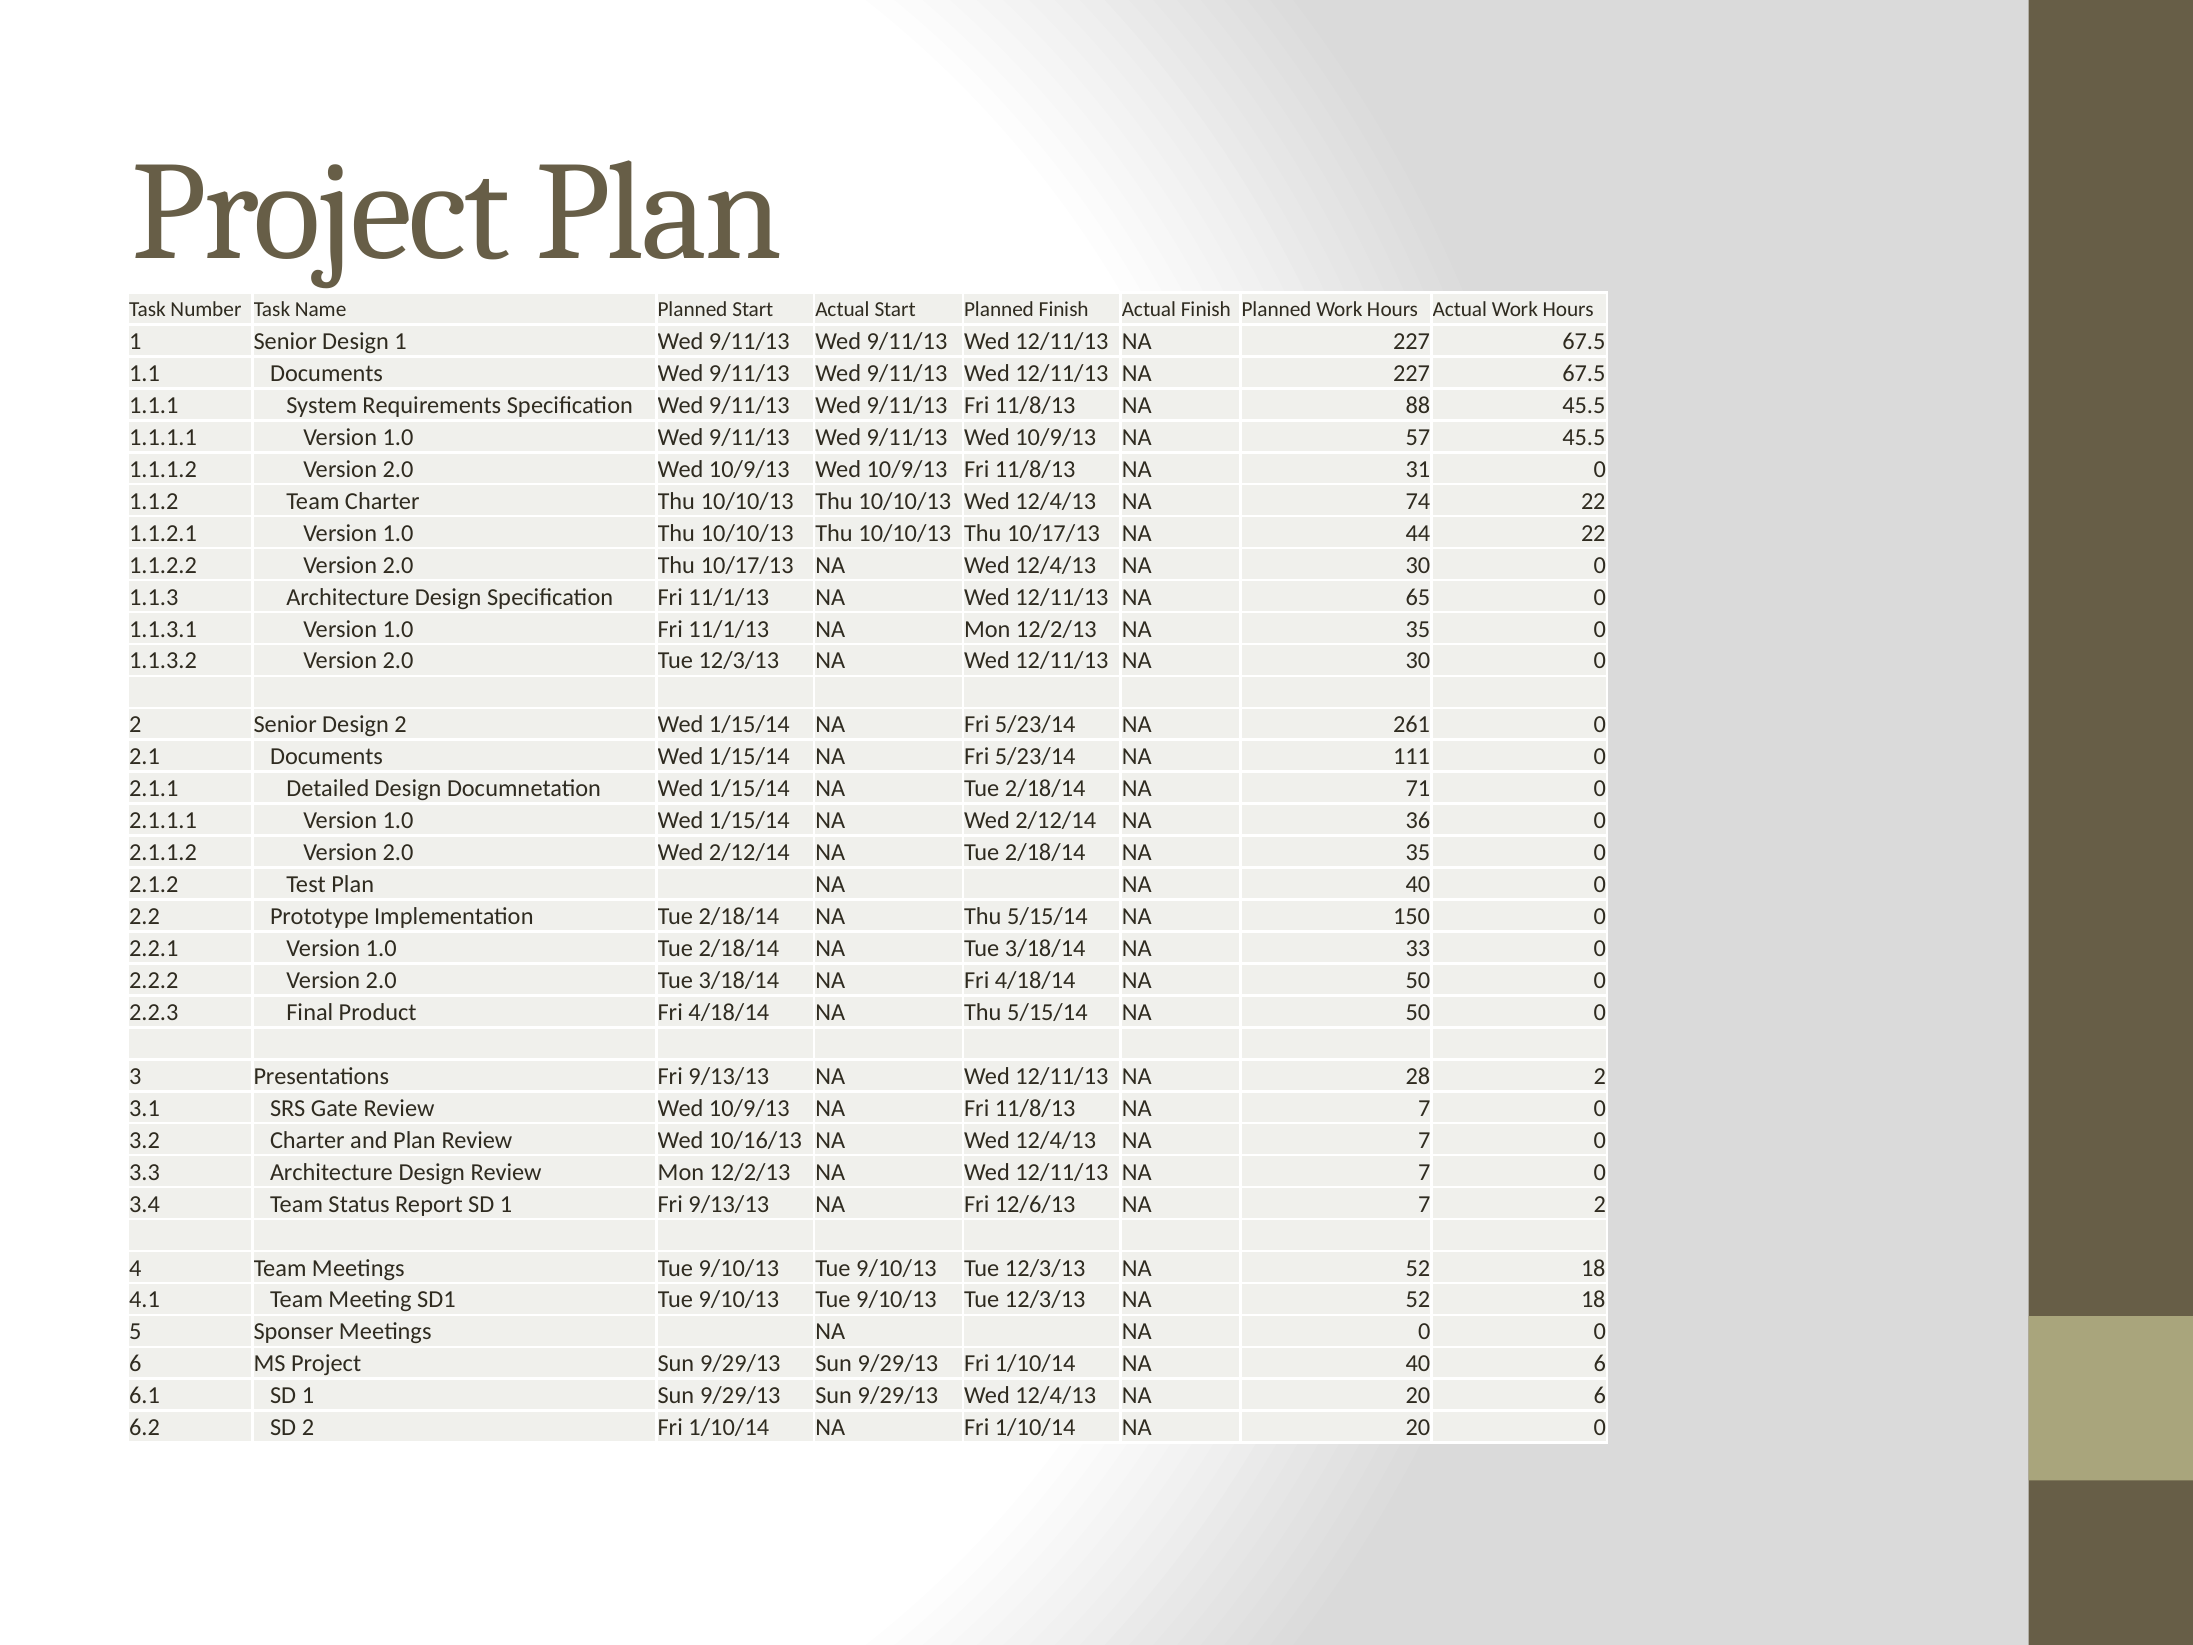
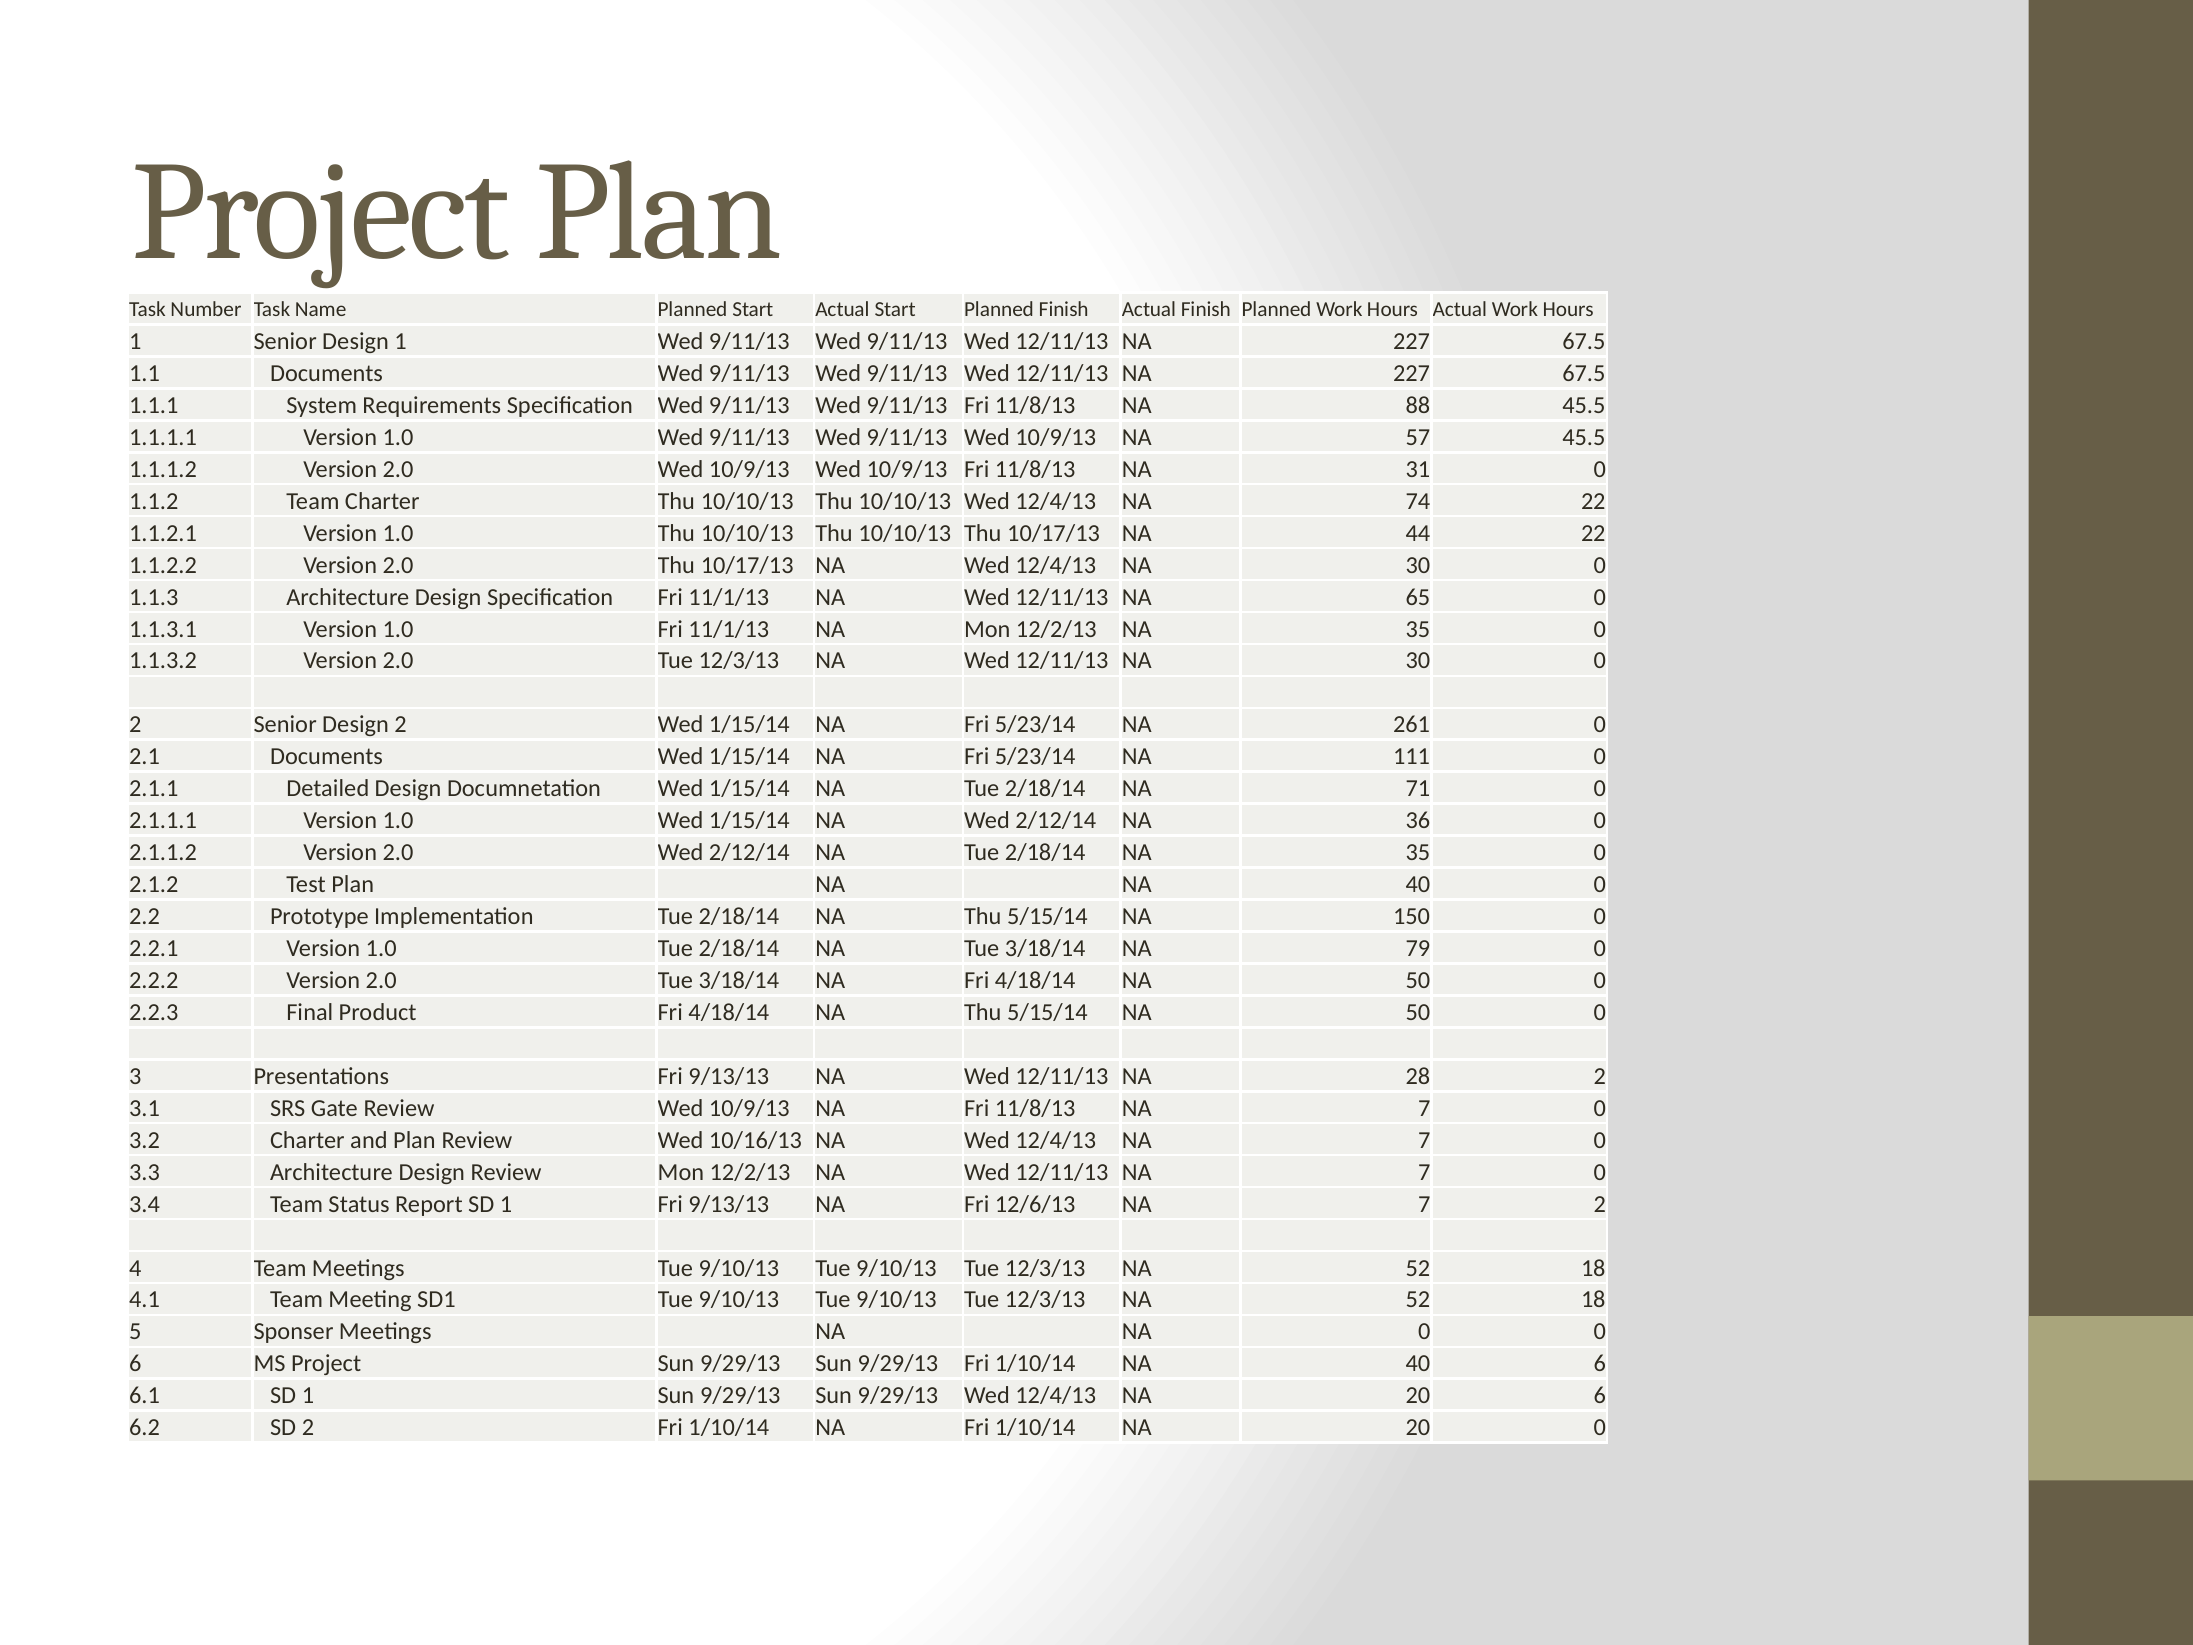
33: 33 -> 79
